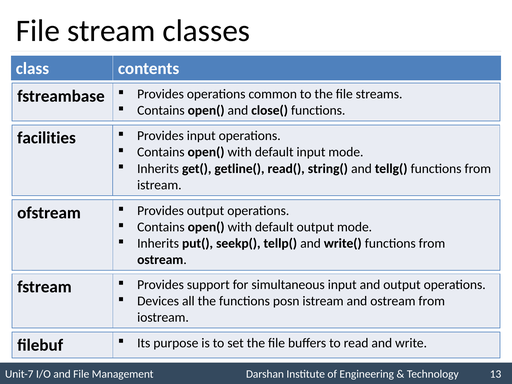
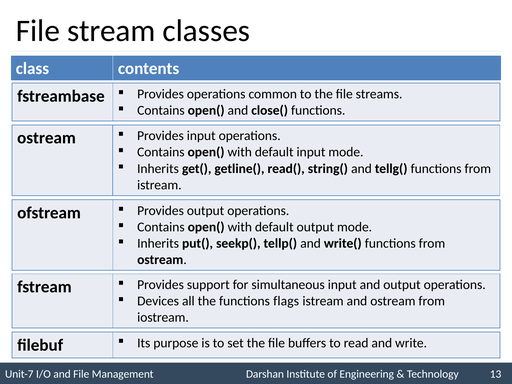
facilities at (46, 138): facilities -> ostream
posn: posn -> flags
